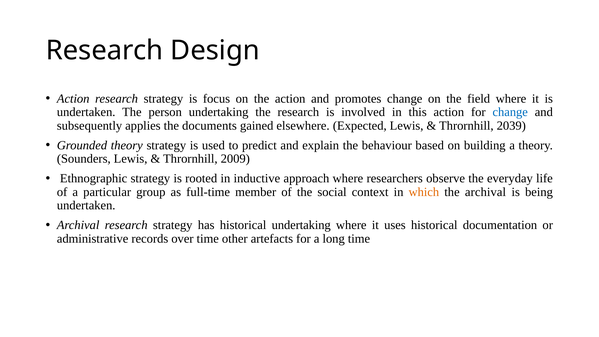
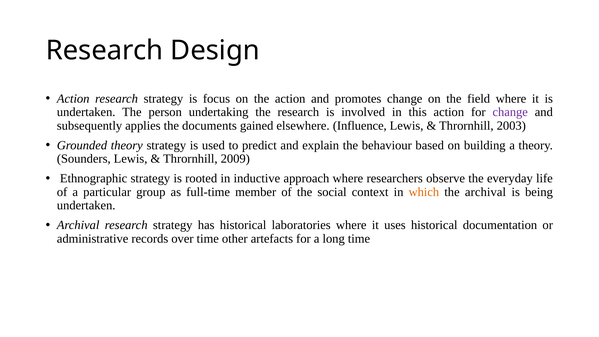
change at (510, 112) colour: blue -> purple
Expected: Expected -> Influence
2039: 2039 -> 2003
historical undertaking: undertaking -> laboratories
